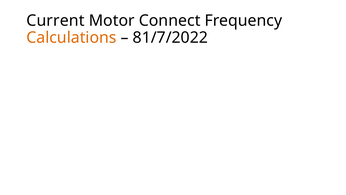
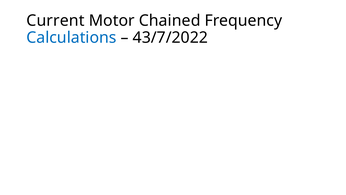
Connect: Connect -> Chained
Calculations colour: orange -> blue
81/7/2022: 81/7/2022 -> 43/7/2022
